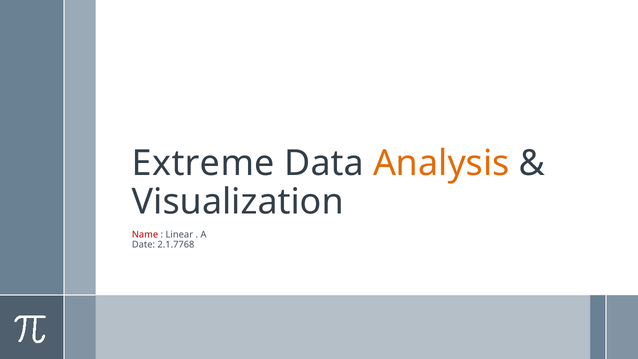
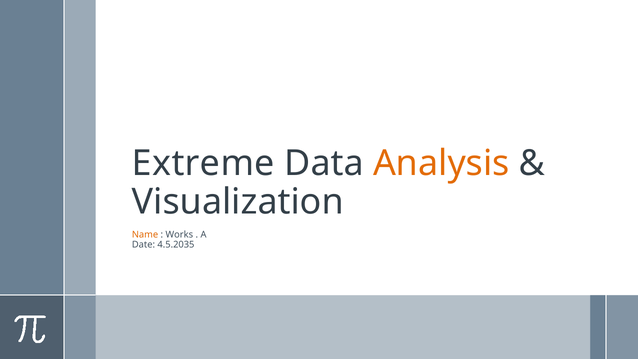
Name colour: red -> orange
Linear: Linear -> Works
2.1.7768: 2.1.7768 -> 4.5.2035
